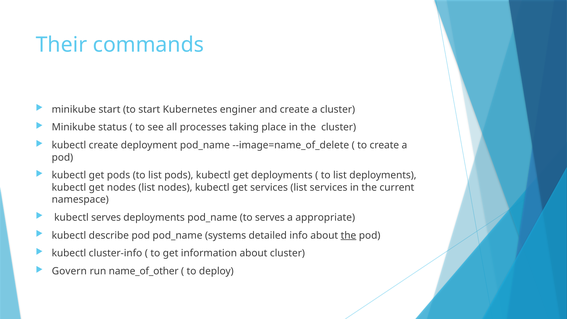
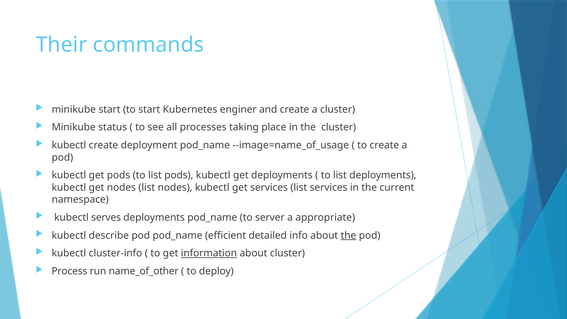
--image=name_of_delete: --image=name_of_delete -> --image=name_of_usage
to serves: serves -> server
systems: systems -> efficient
information underline: none -> present
Govern: Govern -> Process
